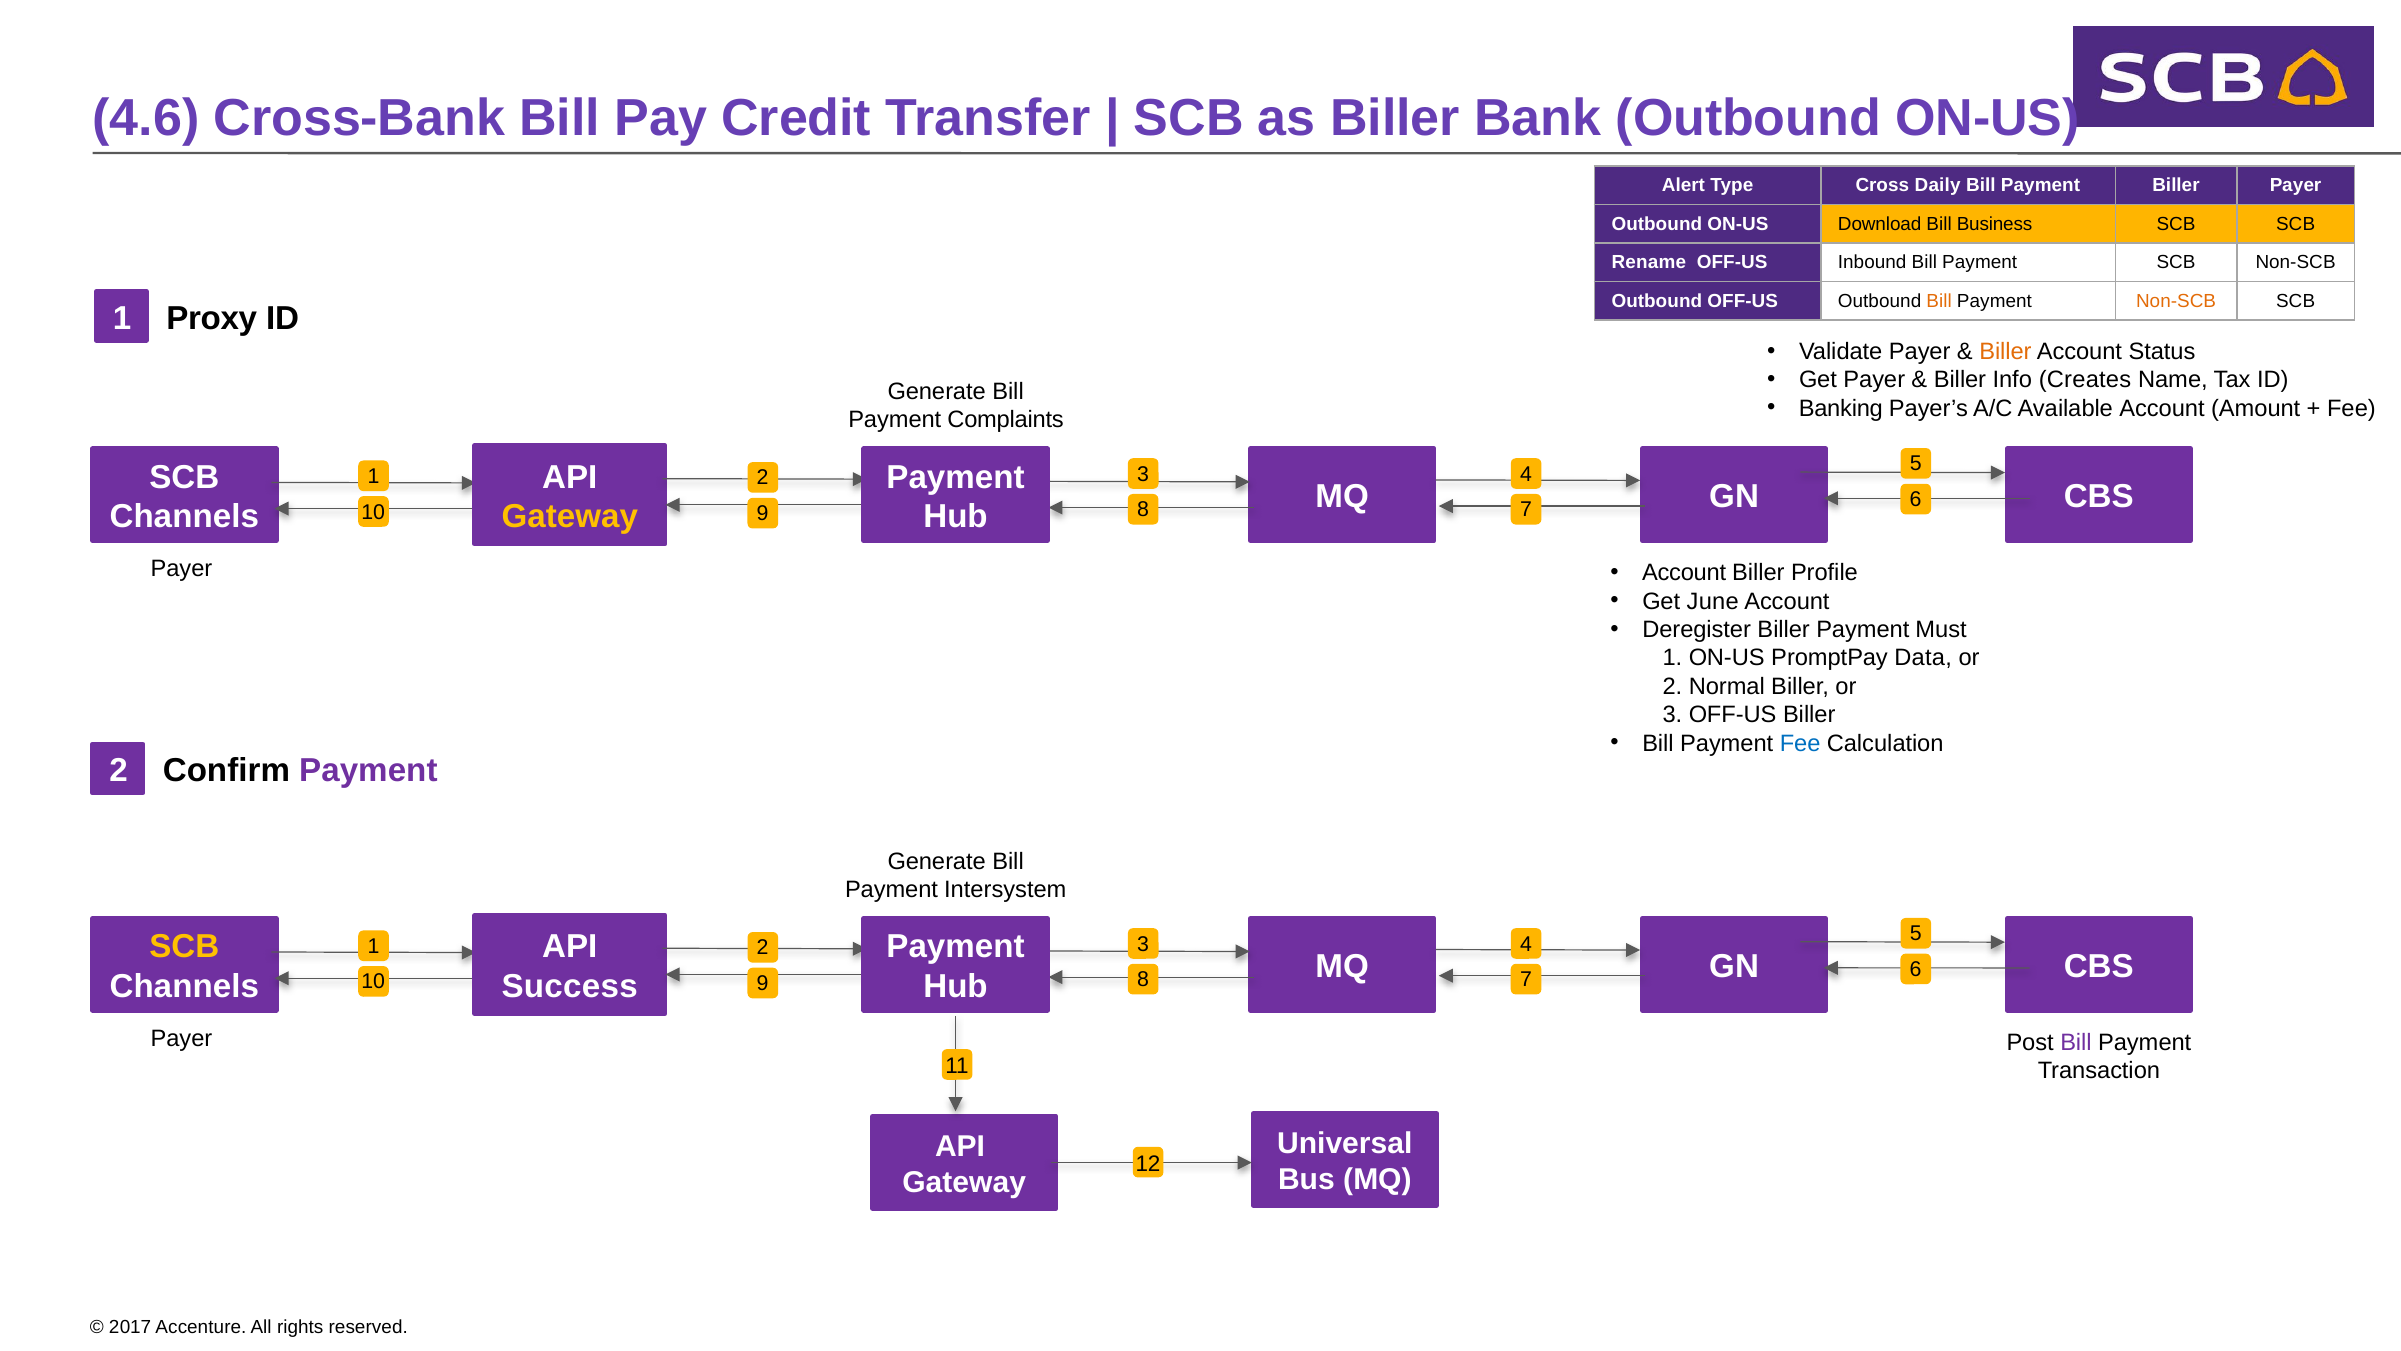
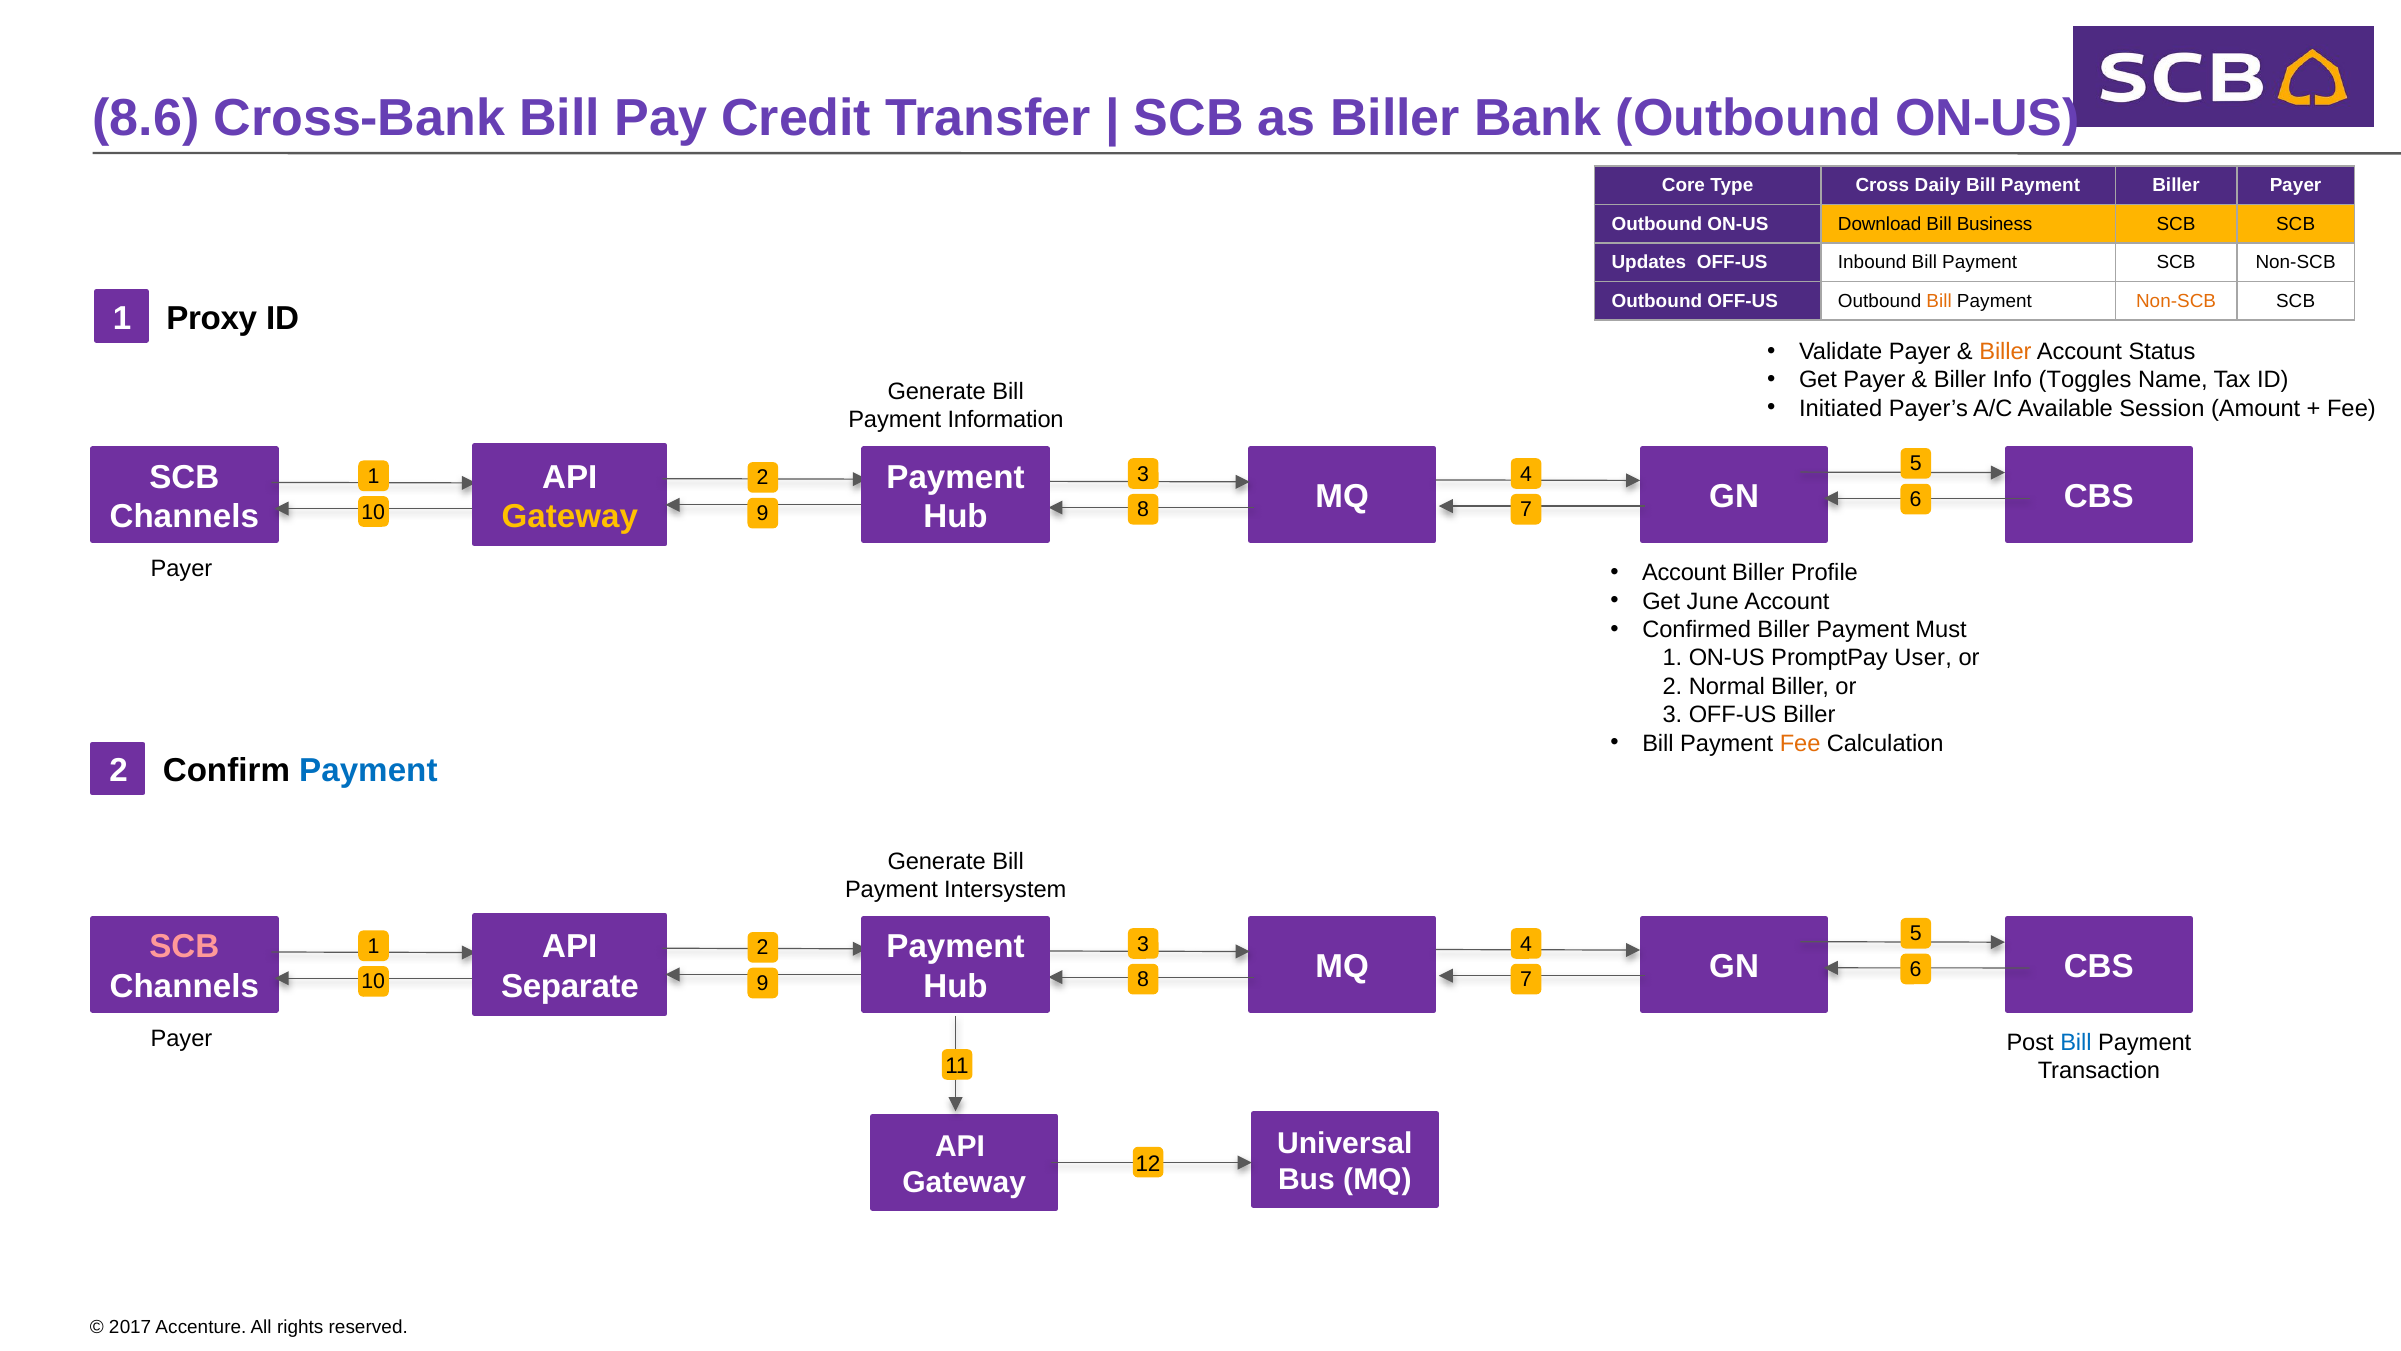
4.6: 4.6 -> 8.6
Alert: Alert -> Core
Rename: Rename -> Updates
Creates: Creates -> Toggles
Banking: Banking -> Initiated
Available Account: Account -> Session
Complaints: Complaints -> Information
Deregister: Deregister -> Confirmed
Data: Data -> User
Fee at (1800, 744) colour: blue -> orange
Payment at (368, 771) colour: purple -> blue
SCB at (184, 947) colour: yellow -> pink
Success: Success -> Separate
Bill at (2076, 1043) colour: purple -> blue
